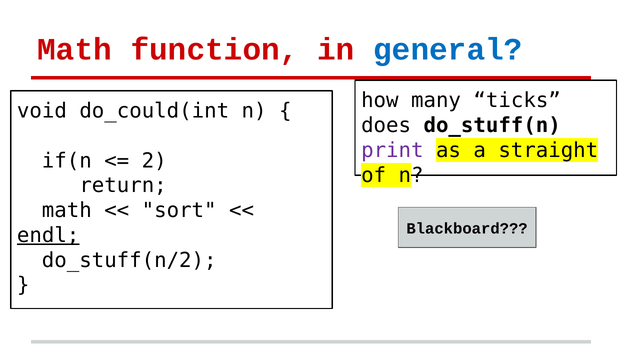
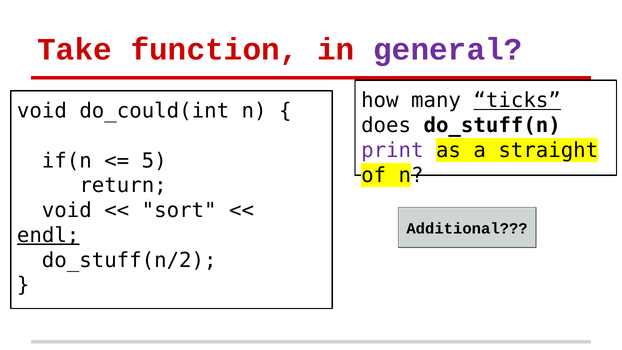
Math at (75, 50): Math -> Take
general colour: blue -> purple
ticks underline: none -> present
2: 2 -> 5
math at (67, 210): math -> void
Blackboard: Blackboard -> Additional
